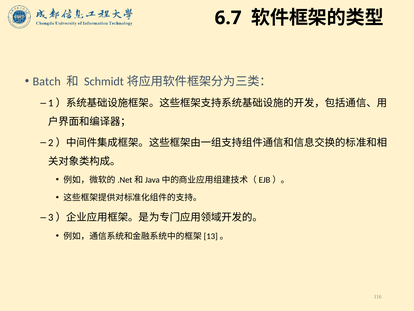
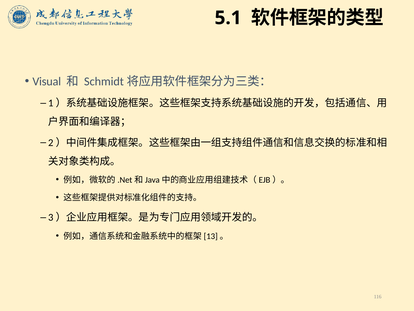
6.7: 6.7 -> 5.1
Batch: Batch -> Visual
